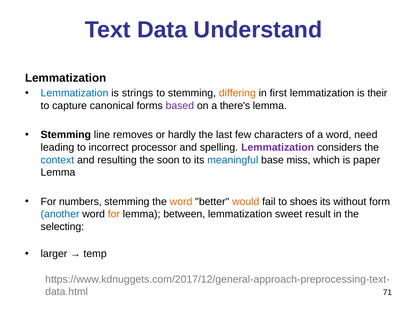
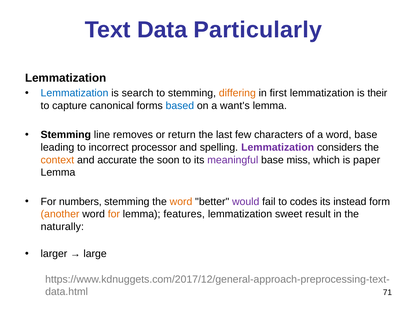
Understand: Understand -> Particularly
strings: strings -> search
based colour: purple -> blue
there's: there's -> want's
hardly: hardly -> return
word need: need -> base
context colour: blue -> orange
resulting: resulting -> accurate
meaningful colour: blue -> purple
would colour: orange -> purple
shoes: shoes -> codes
without: without -> instead
another colour: blue -> orange
between: between -> features
selecting: selecting -> naturally
temp: temp -> large
